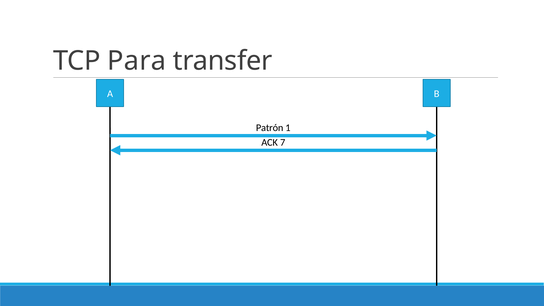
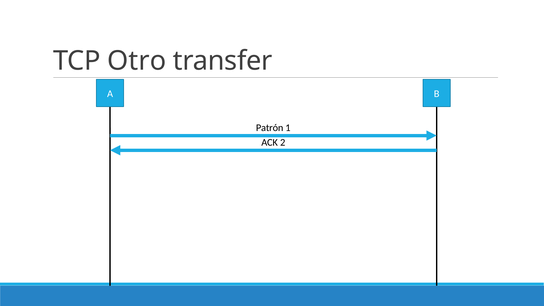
Para: Para -> Otro
7: 7 -> 2
